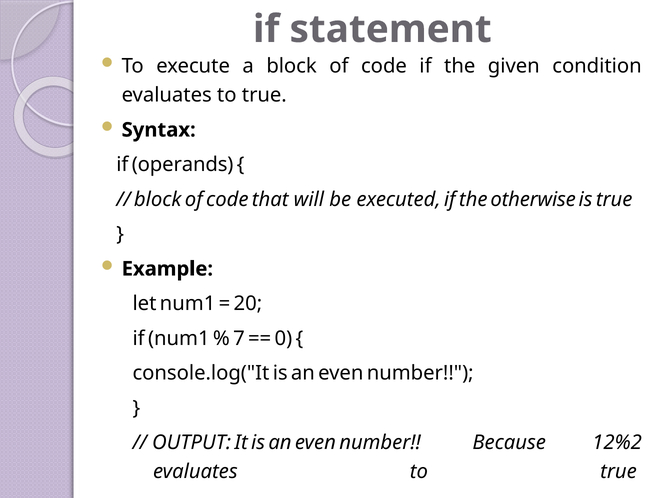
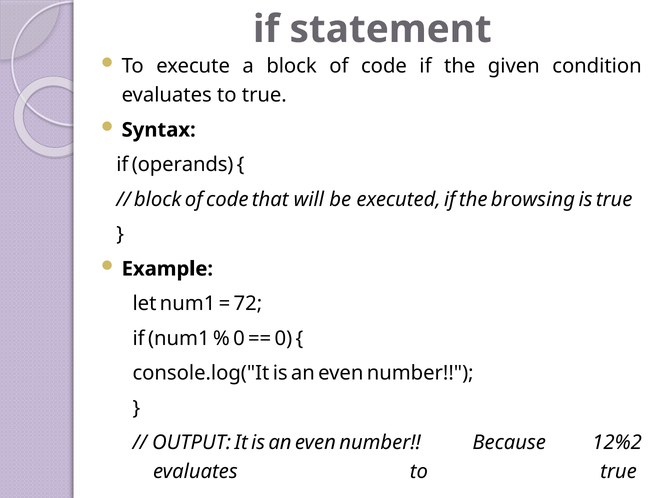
otherwise: otherwise -> browsing
20: 20 -> 72
7 at (239, 338): 7 -> 0
